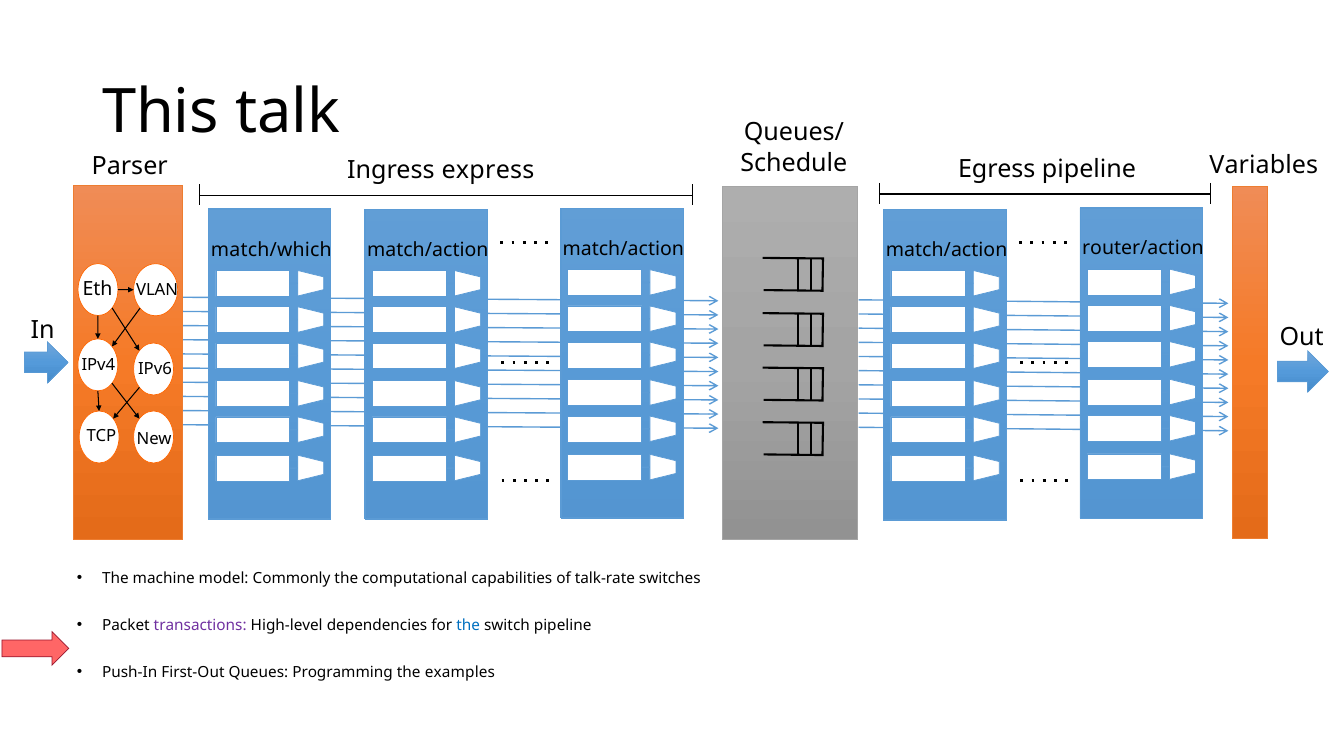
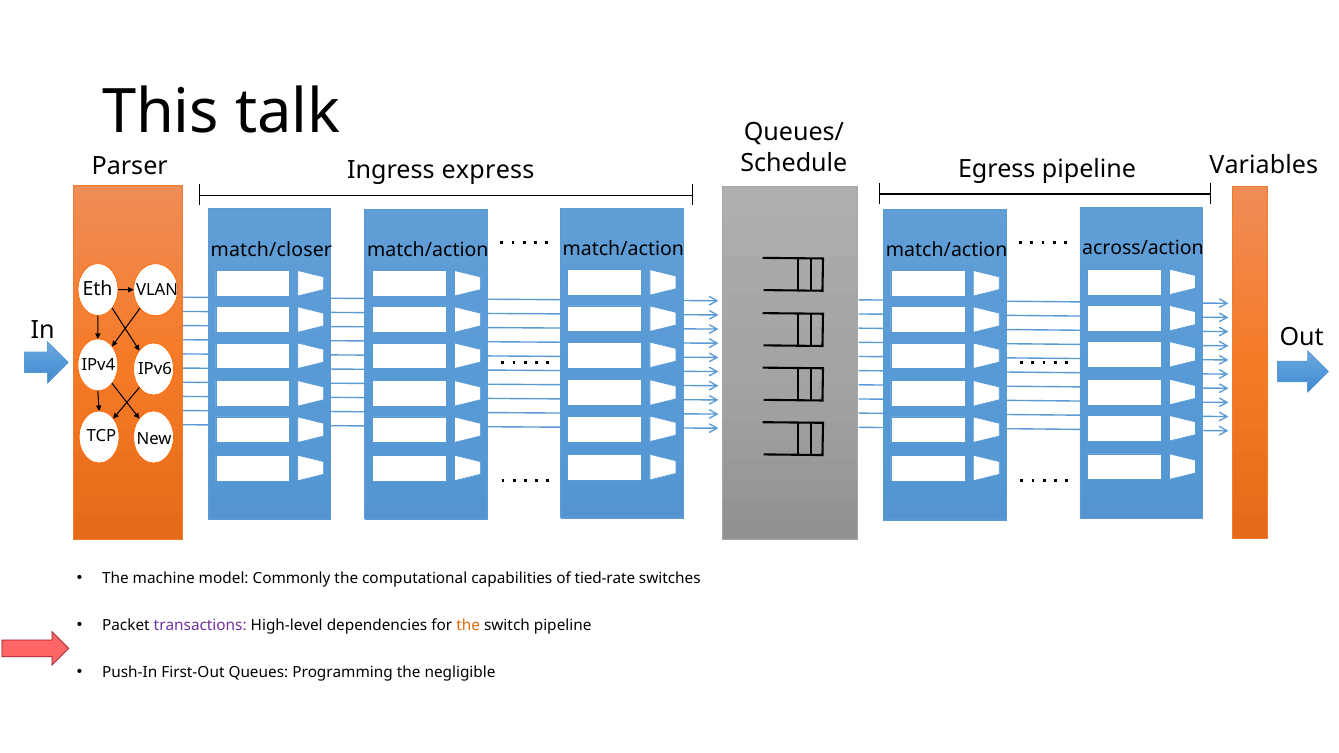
match/which: match/which -> match/closer
router/action: router/action -> across/action
talk-rate: talk-rate -> tied-rate
the at (468, 625) colour: blue -> orange
examples: examples -> negligible
